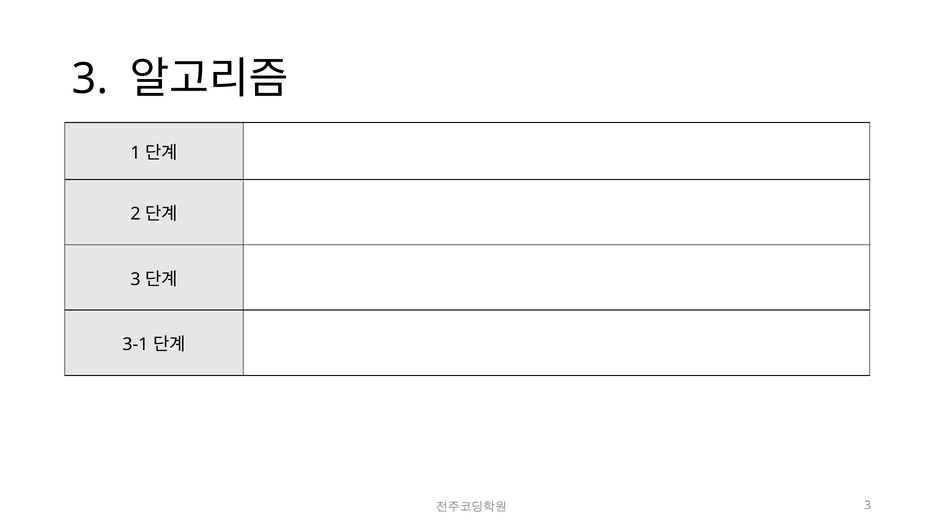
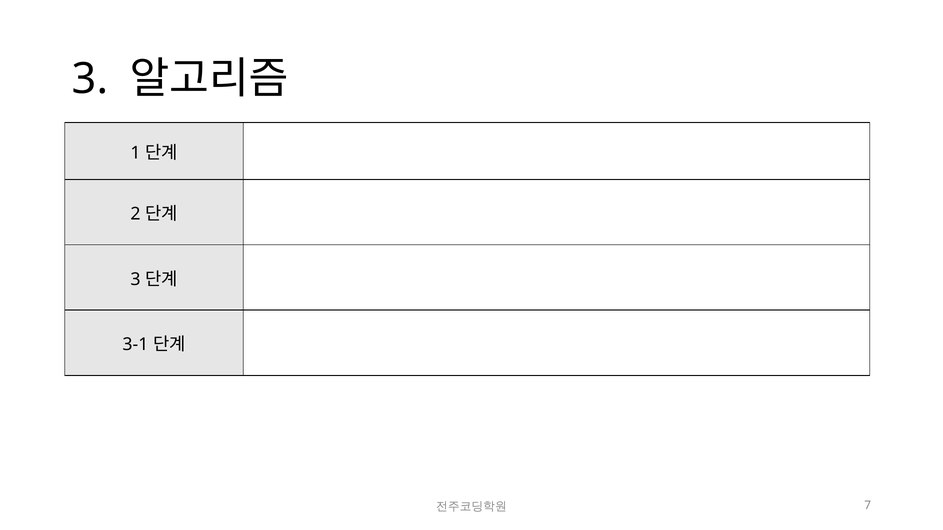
3 at (868, 506): 3 -> 7
